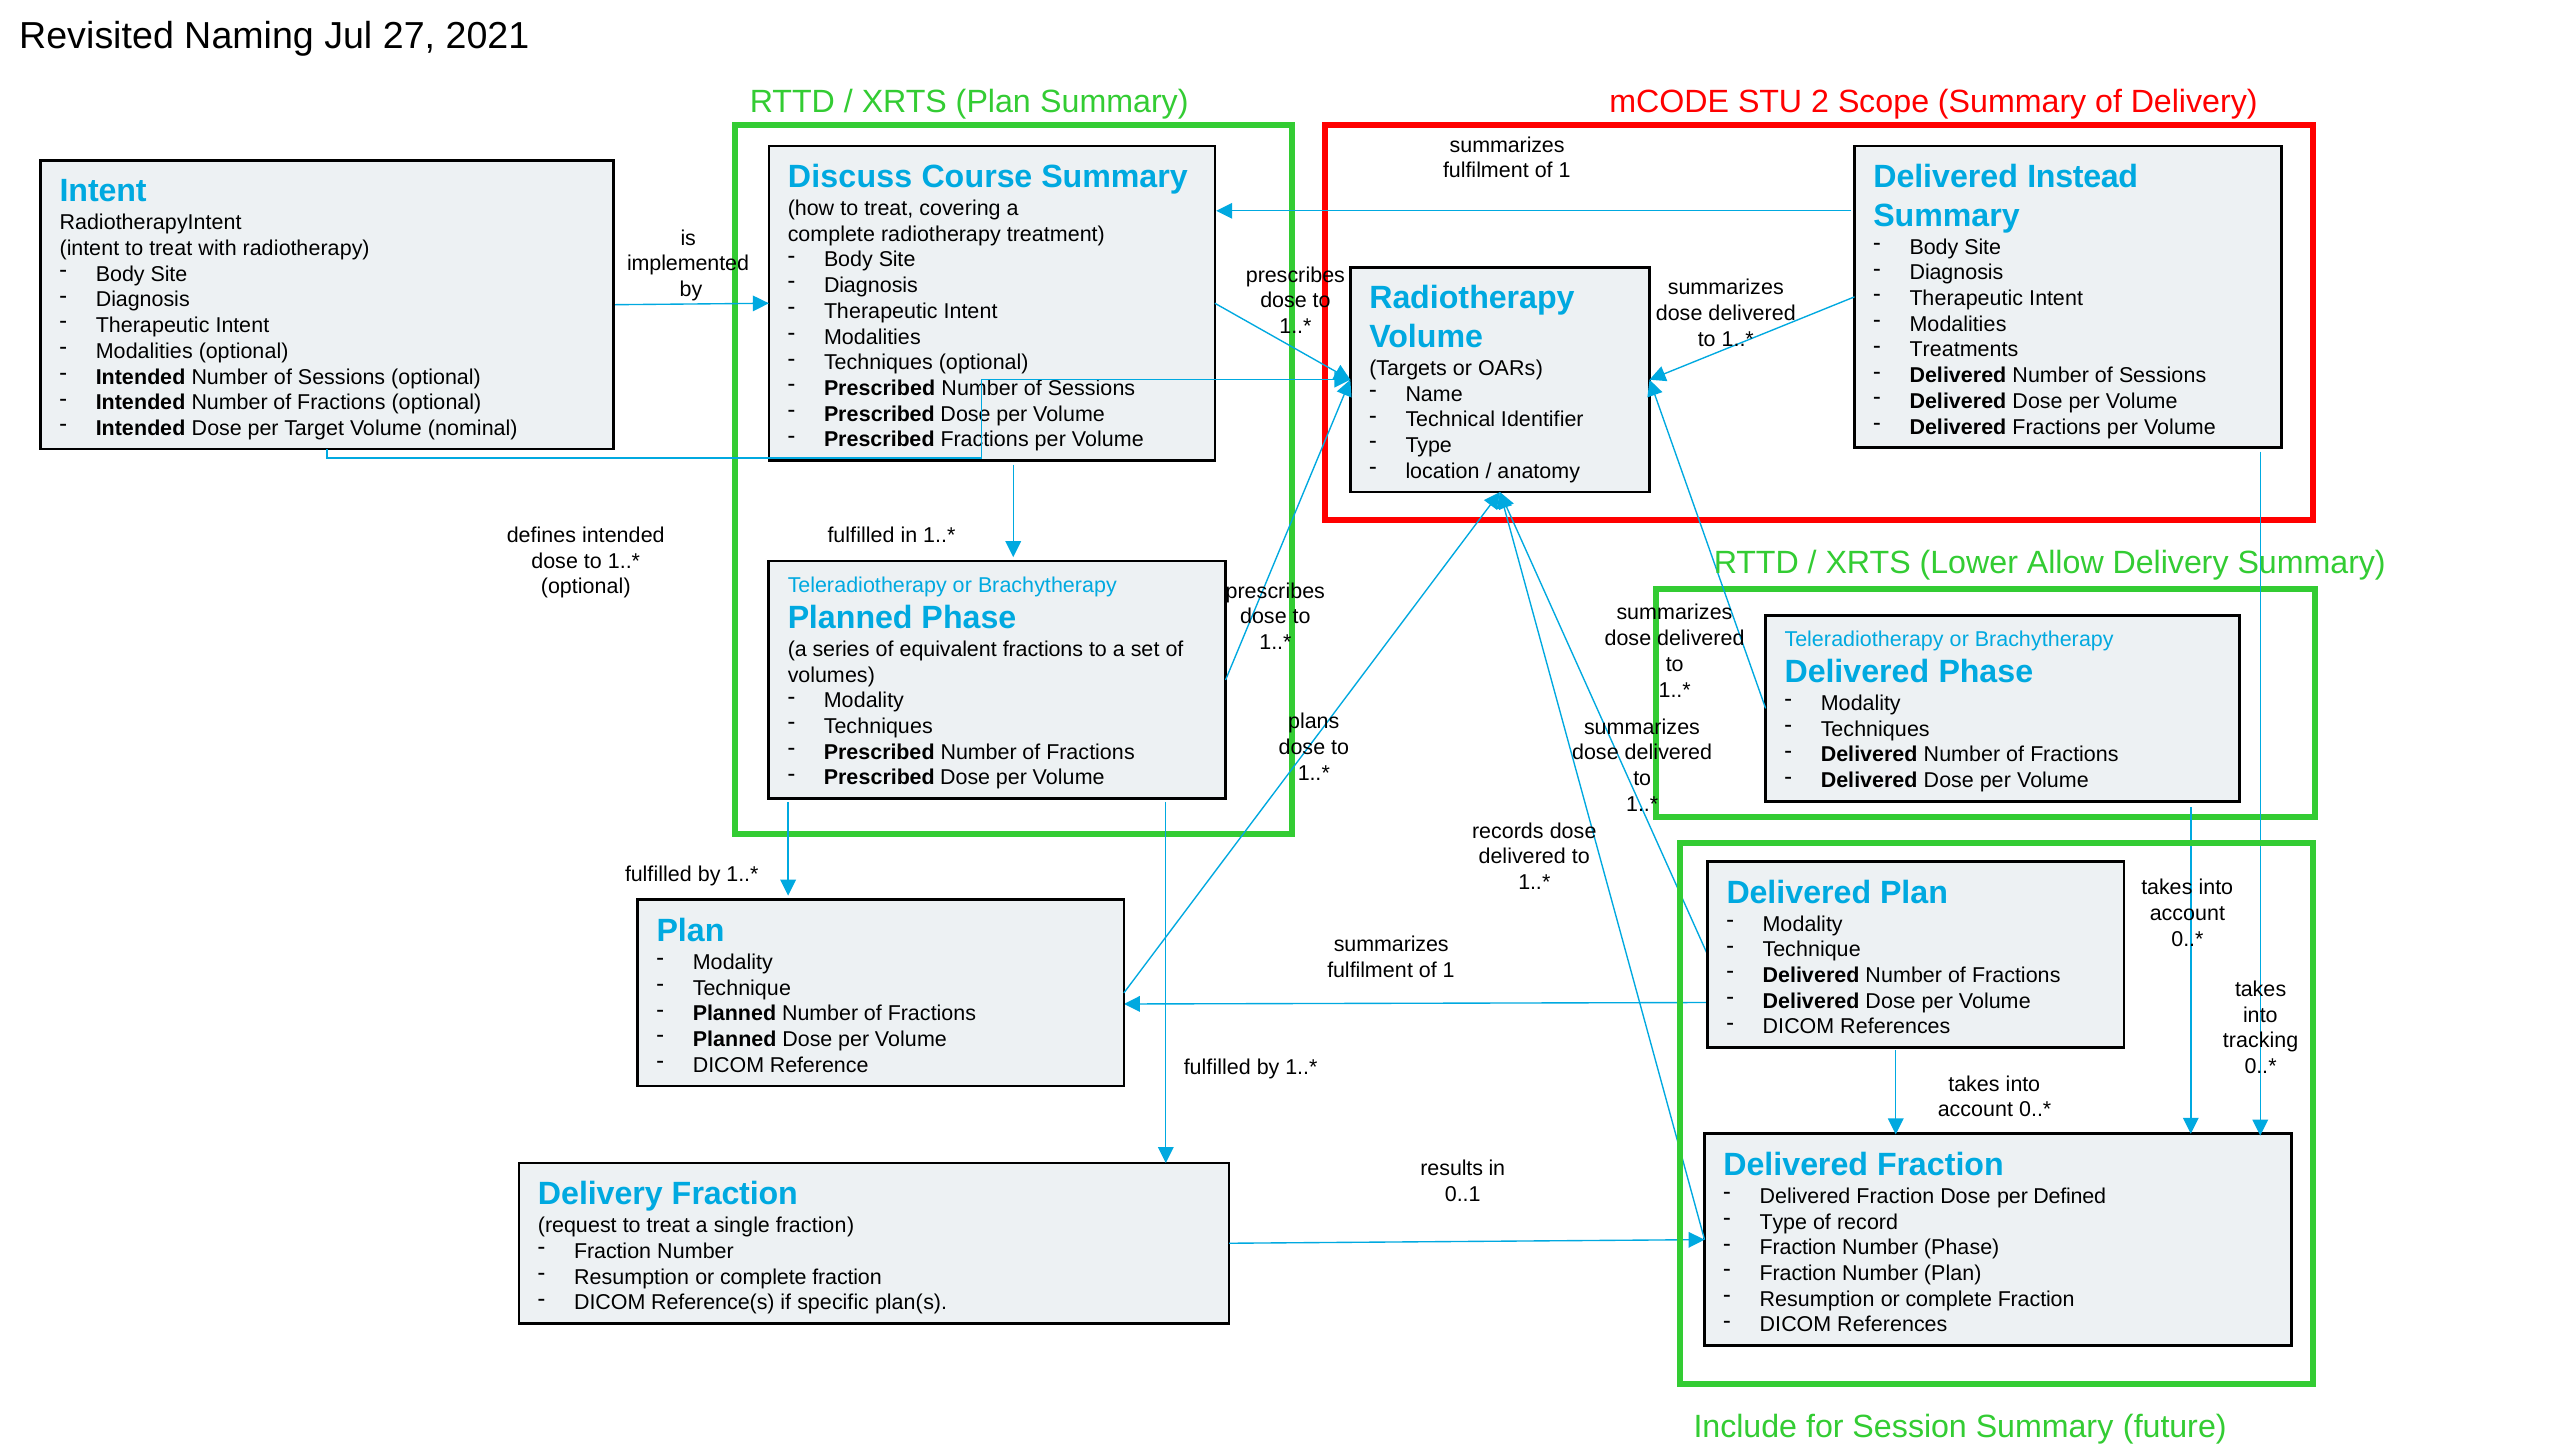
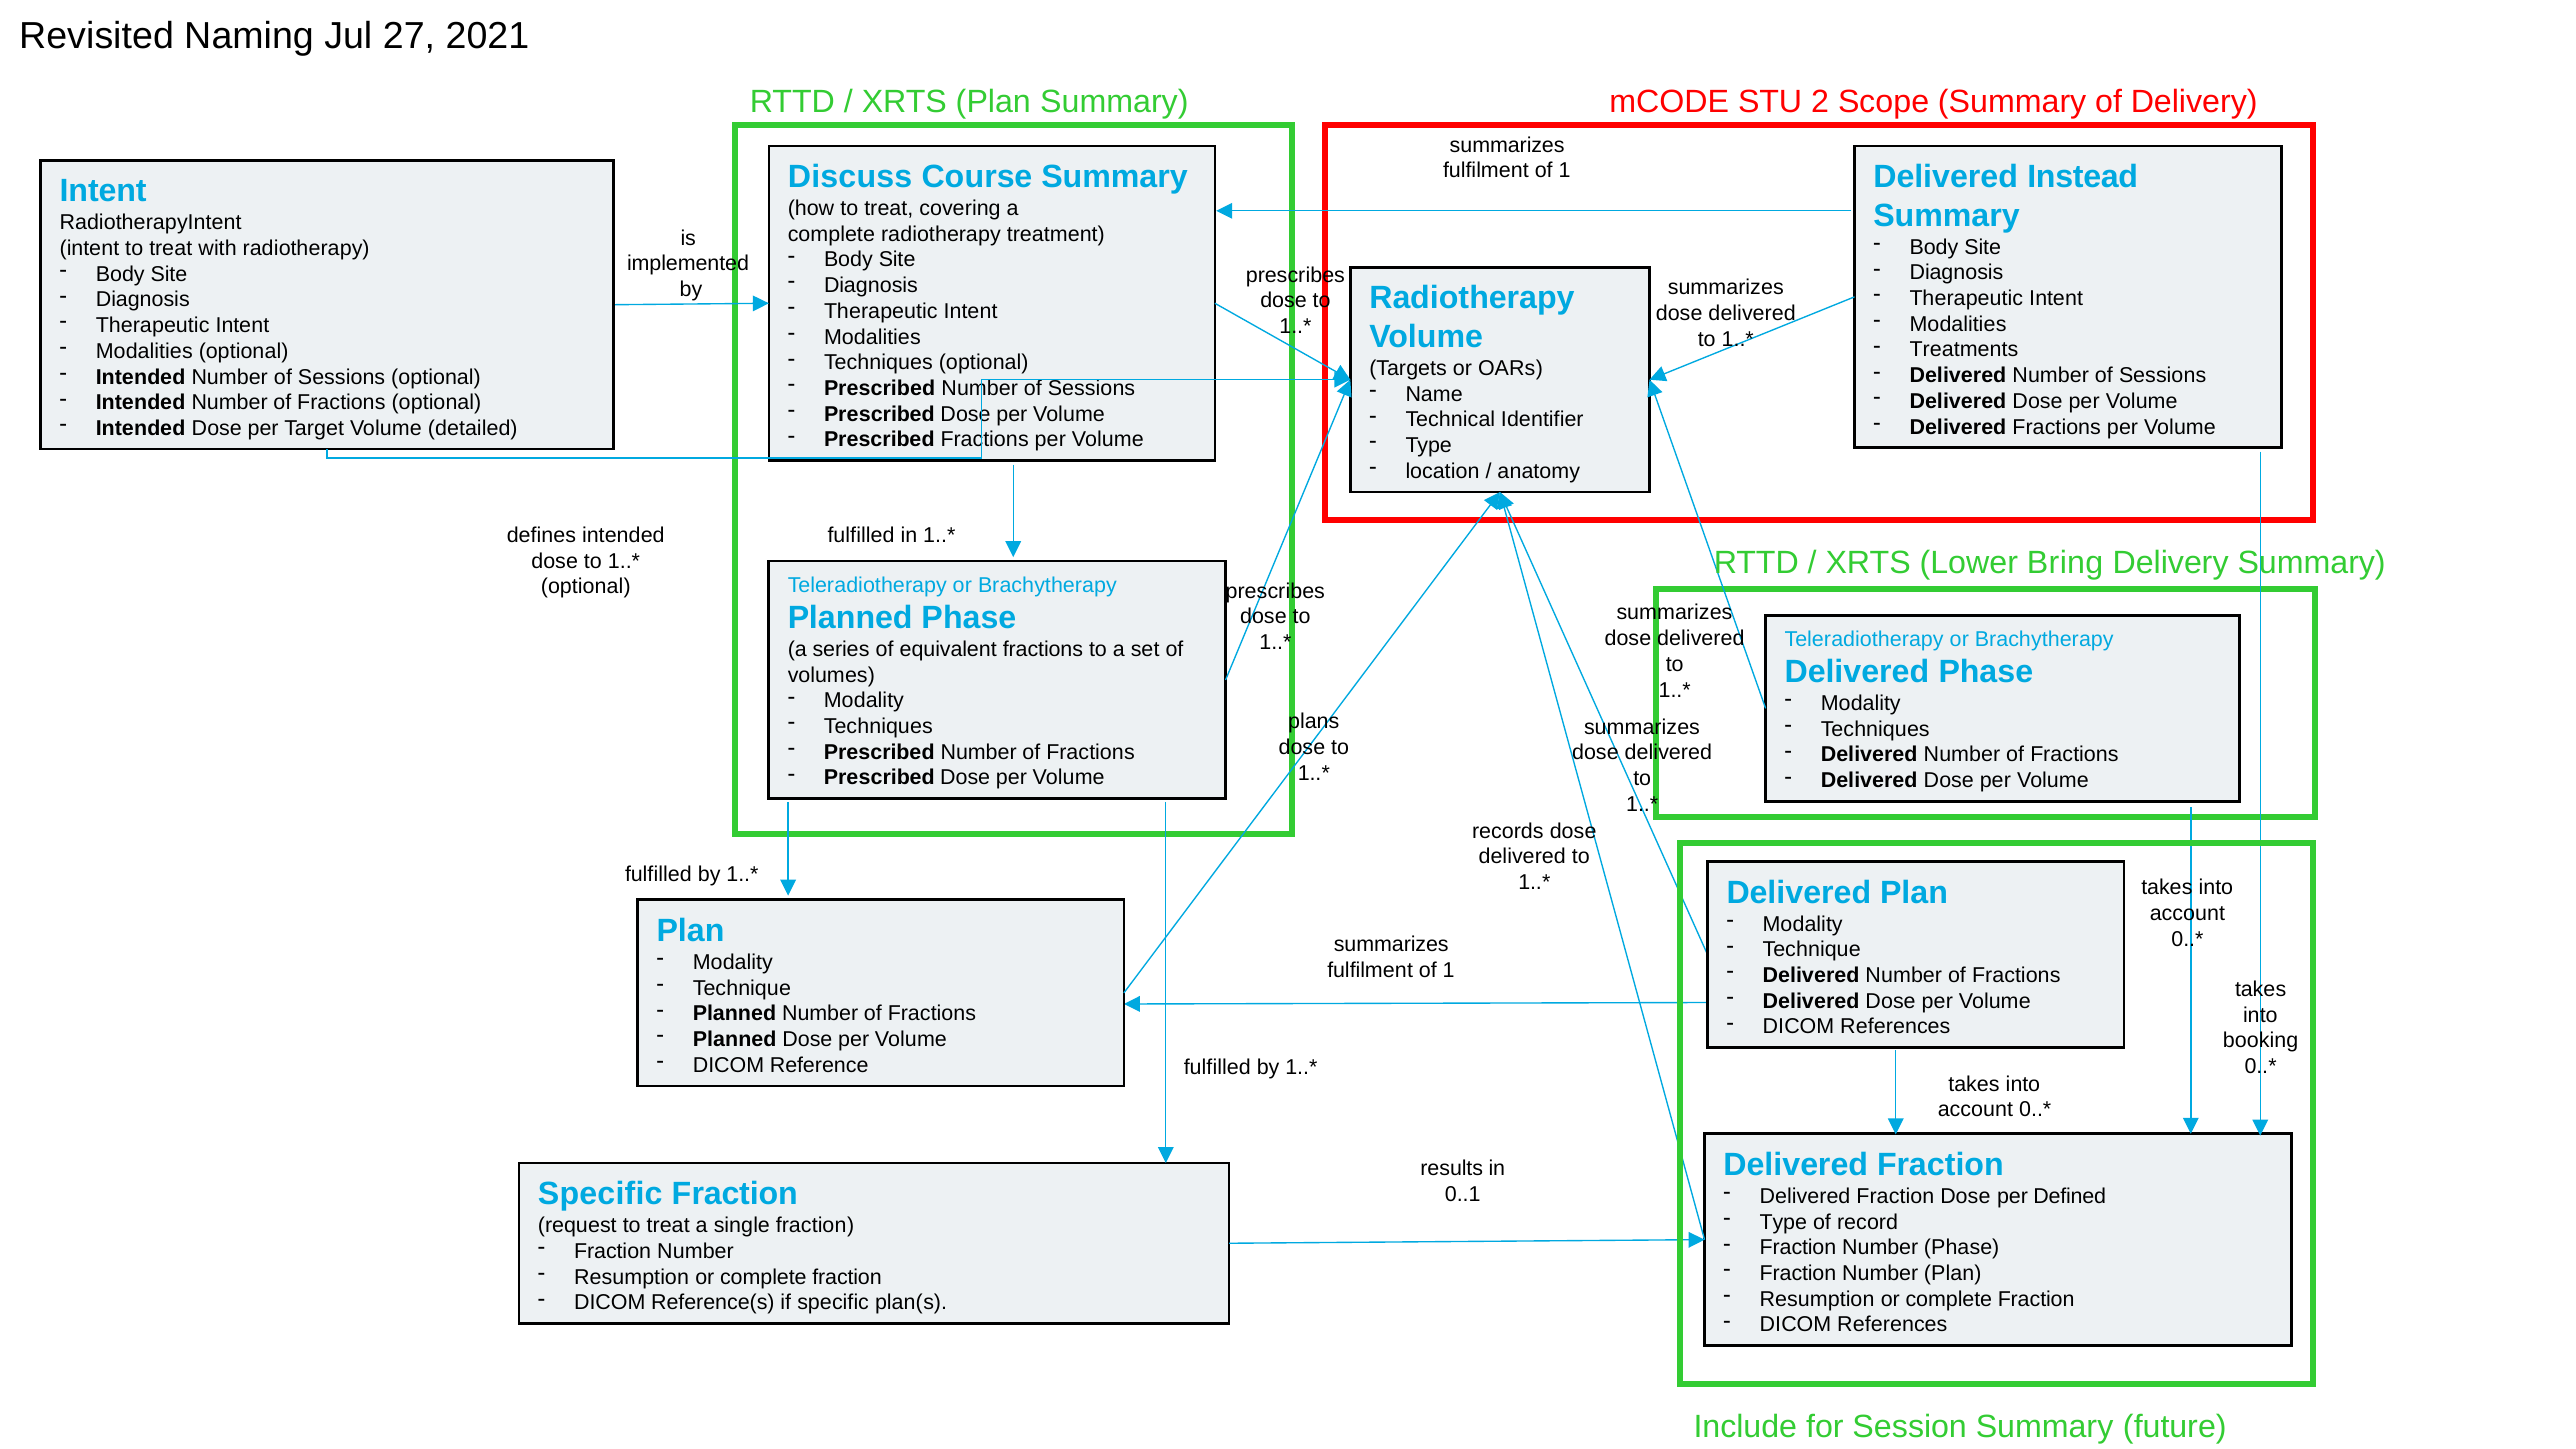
nominal: nominal -> detailed
Allow: Allow -> Bring
tracking: tracking -> booking
Delivery at (600, 1194): Delivery -> Specific
